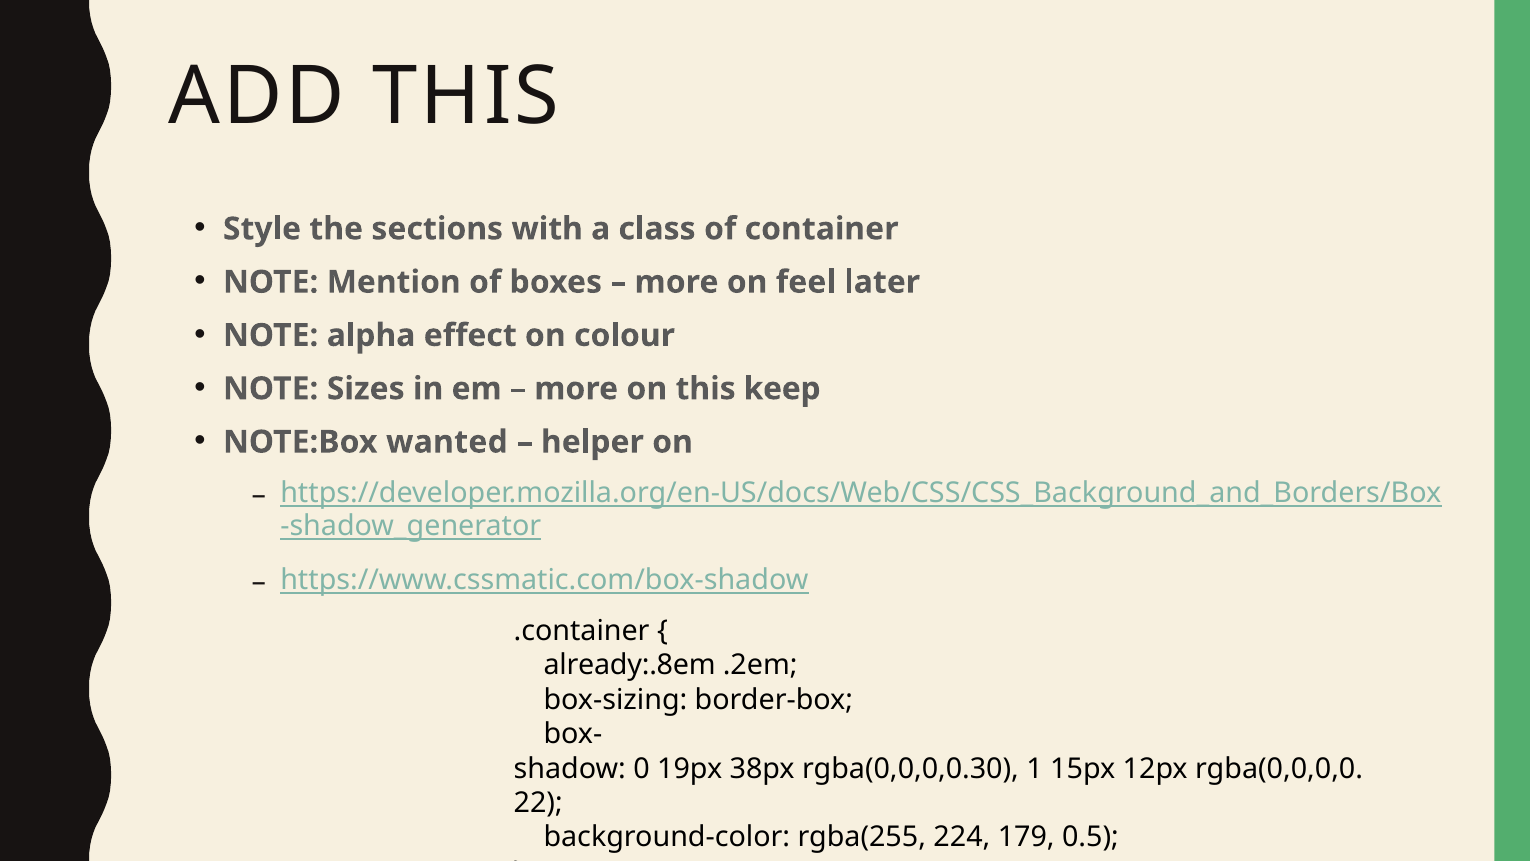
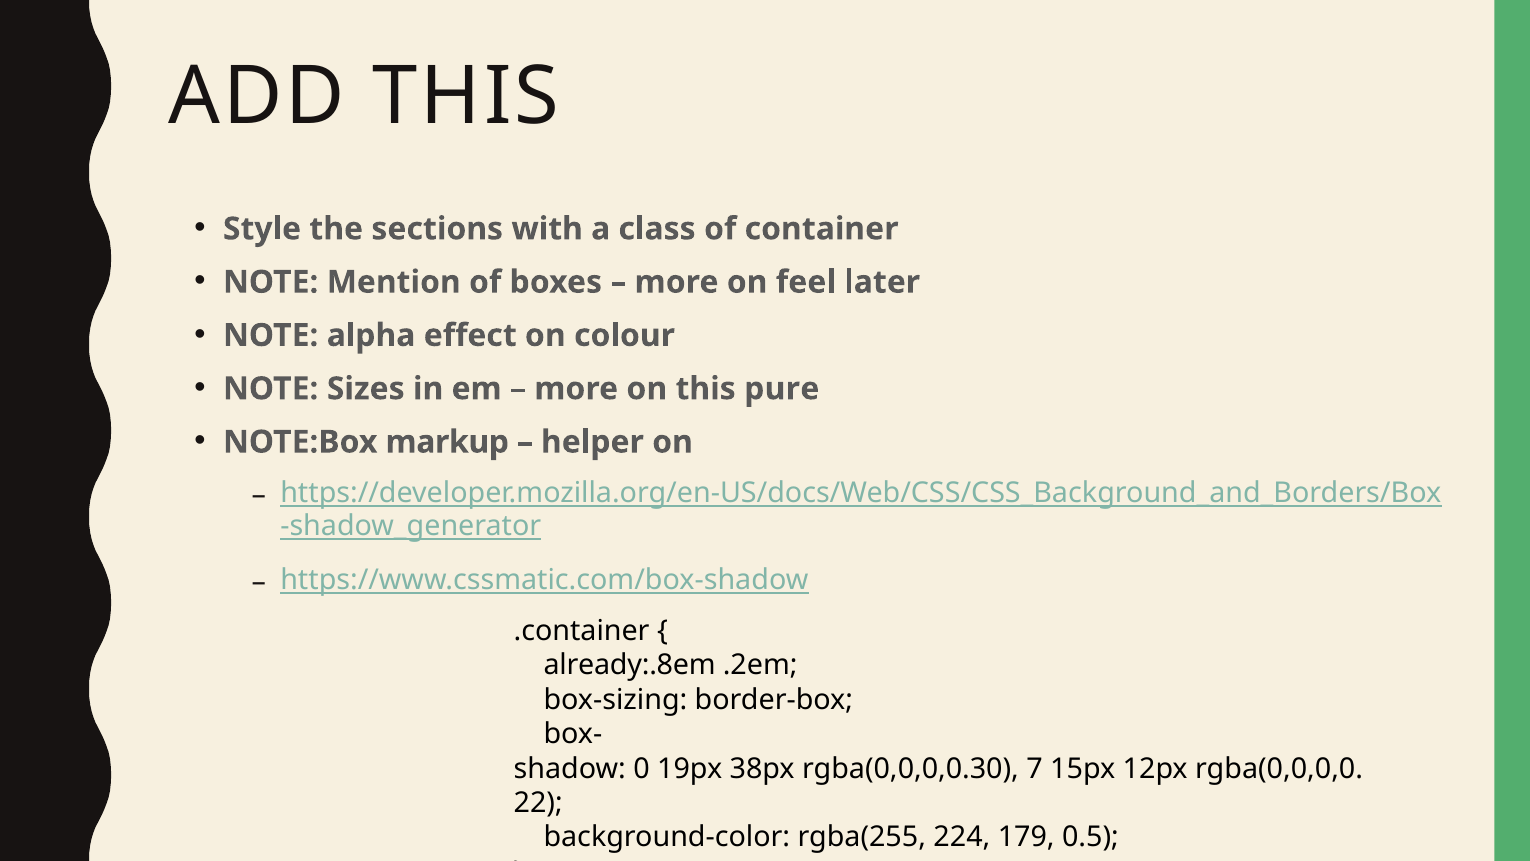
keep: keep -> pure
wanted: wanted -> markup
1: 1 -> 7
